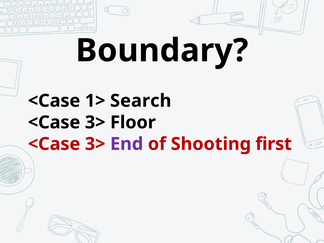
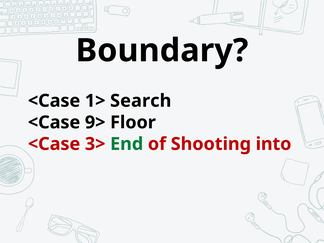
3> at (95, 122): 3> -> 9>
End colour: purple -> green
first: first -> into
